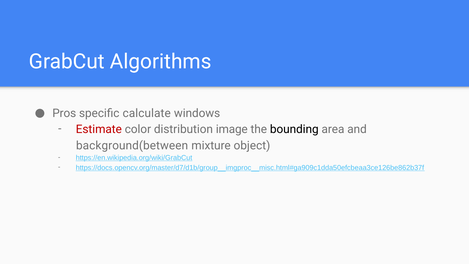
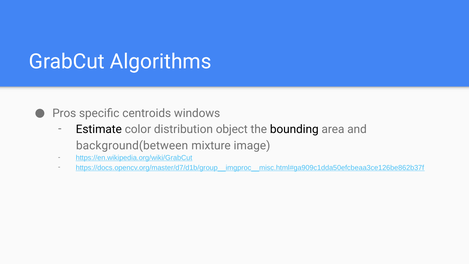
calculate: calculate -> centroids
Estimate colour: red -> black
image: image -> object
object: object -> image
